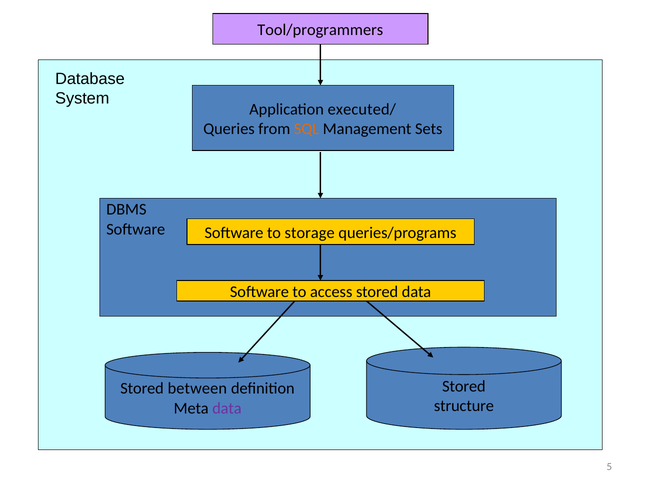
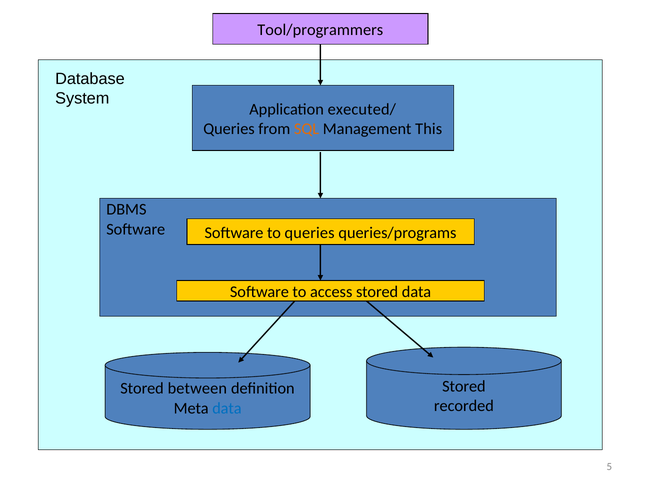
Sets: Sets -> This
to storage: storage -> queries
structure: structure -> recorded
data at (227, 408) colour: purple -> blue
